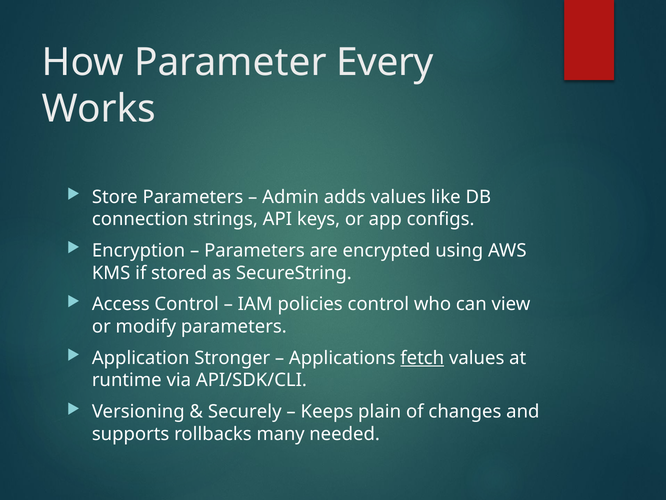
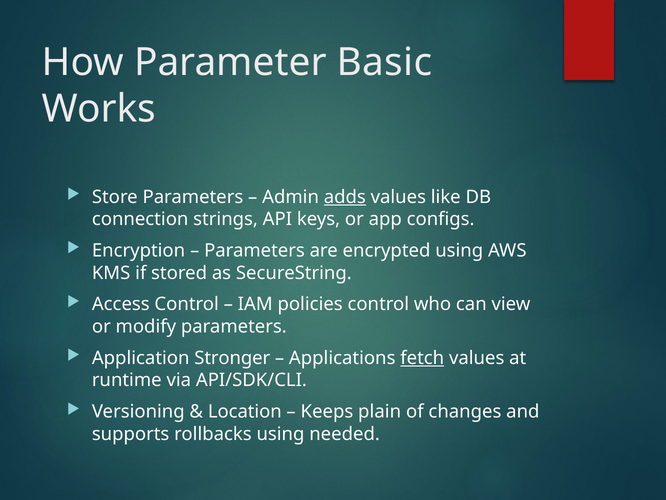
Every: Every -> Basic
adds underline: none -> present
Securely: Securely -> Location
rollbacks many: many -> using
